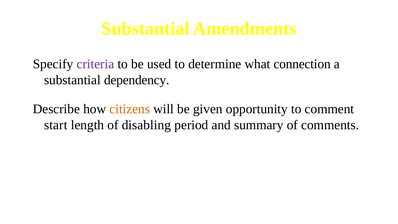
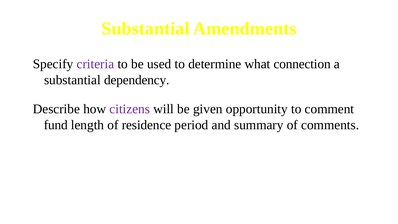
citizens colour: orange -> purple
start: start -> fund
disabling: disabling -> residence
